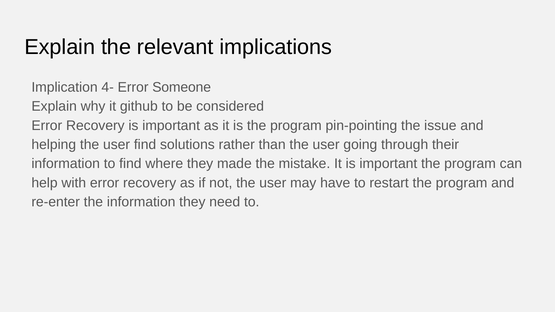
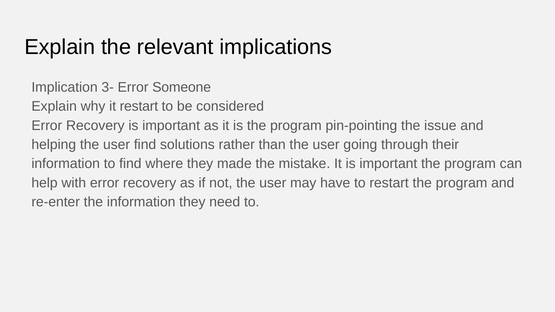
4-: 4- -> 3-
it github: github -> restart
